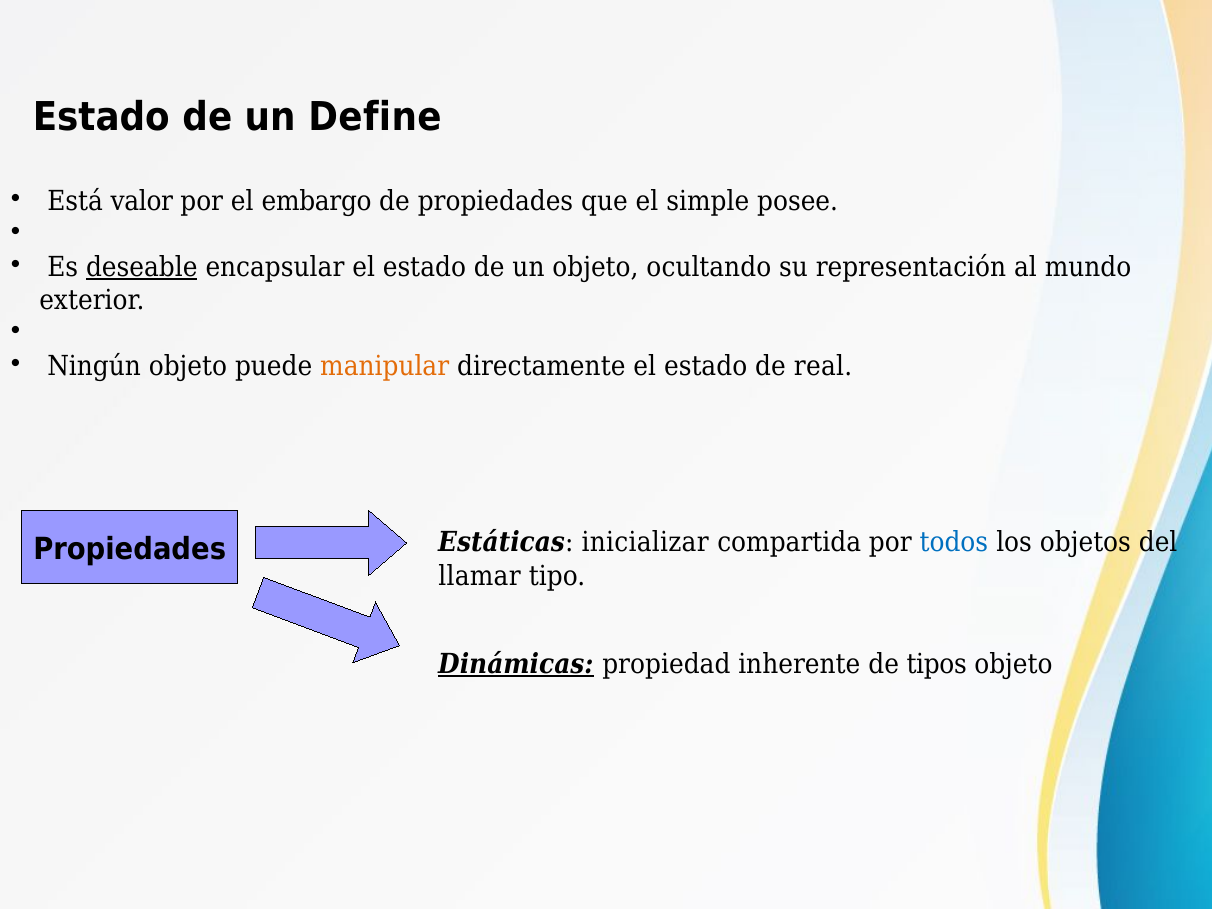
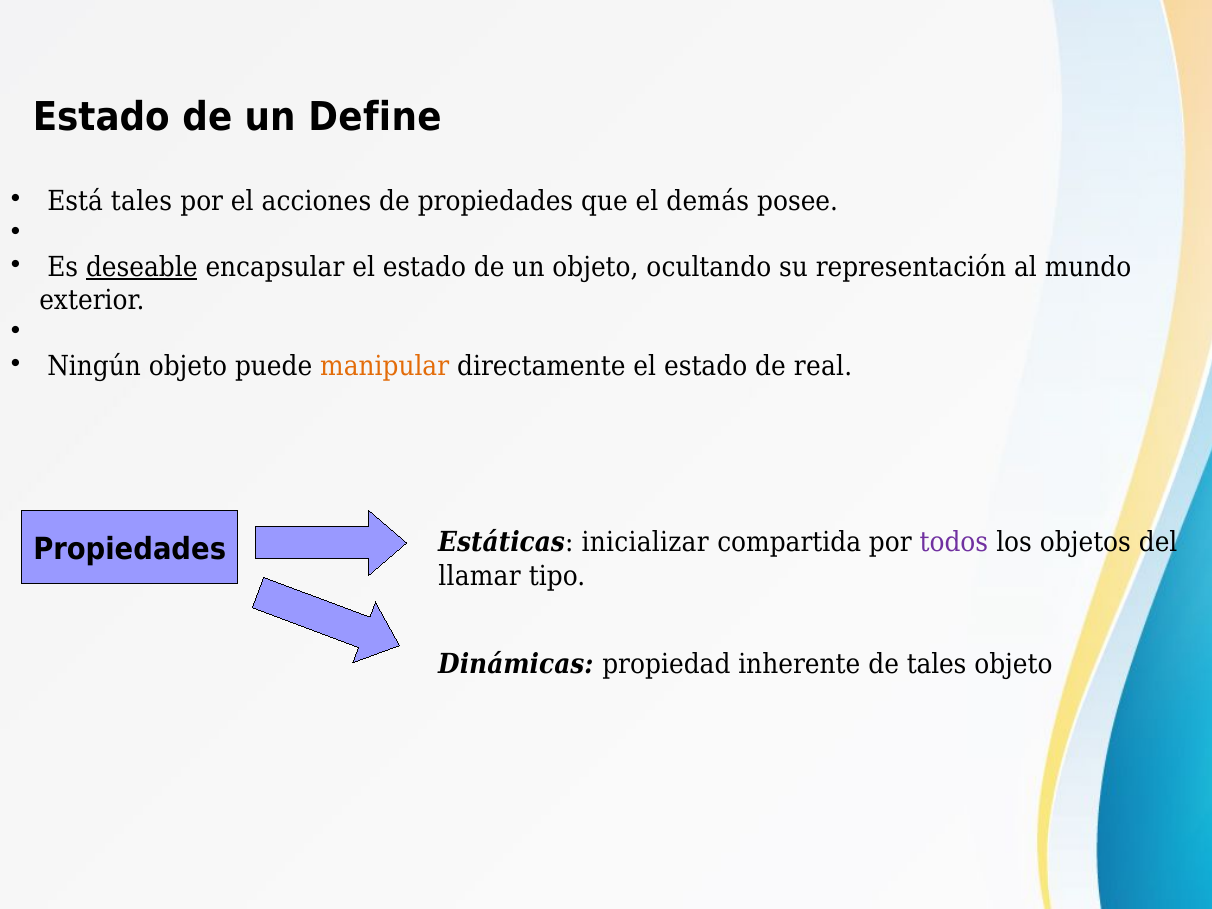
Está valor: valor -> tales
embargo: embargo -> acciones
simple: simple -> demás
todos colour: blue -> purple
Dinámicas underline: present -> none
de tipos: tipos -> tales
